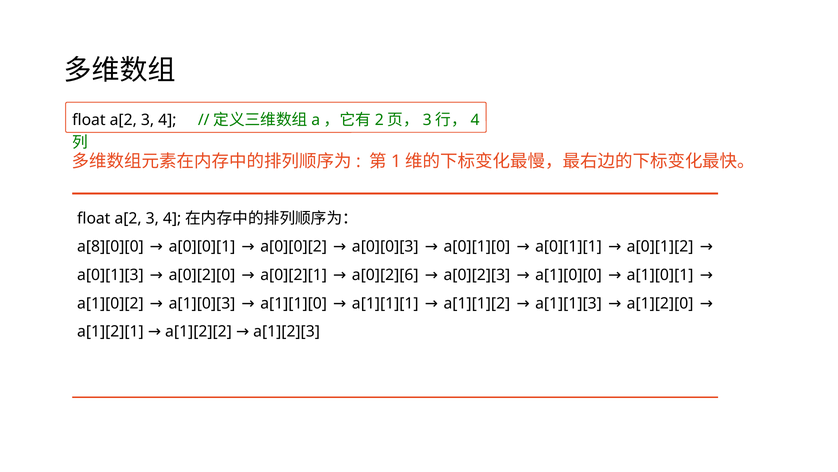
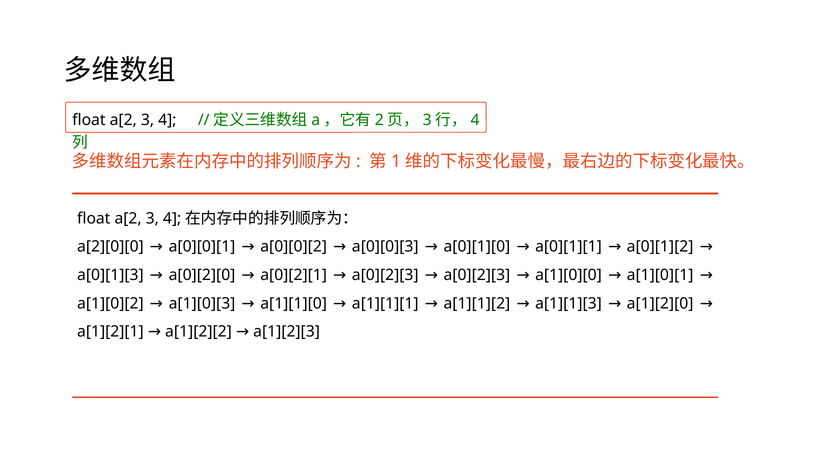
a[8][0][0: a[8][0][0 -> a[2][0][0
a[0][2][1 a[0][2][6: a[0][2][6 -> a[0][2][3
